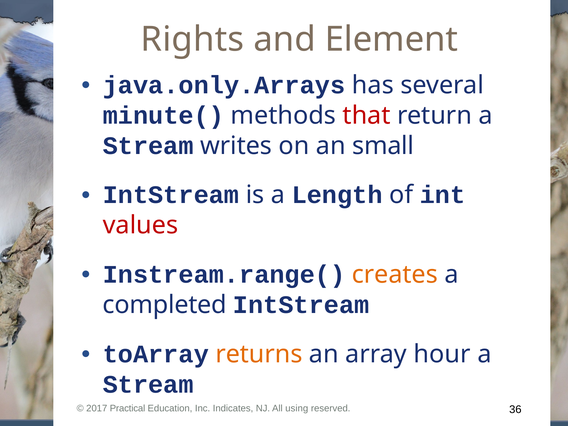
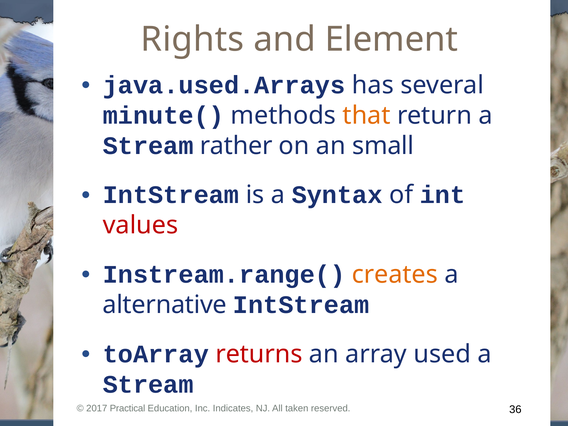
java.only.Arrays: java.only.Arrays -> java.used.Arrays
that colour: red -> orange
writes: writes -> rather
Length: Length -> Syntax
completed: completed -> alternative
returns colour: orange -> red
hour: hour -> used
using: using -> taken
